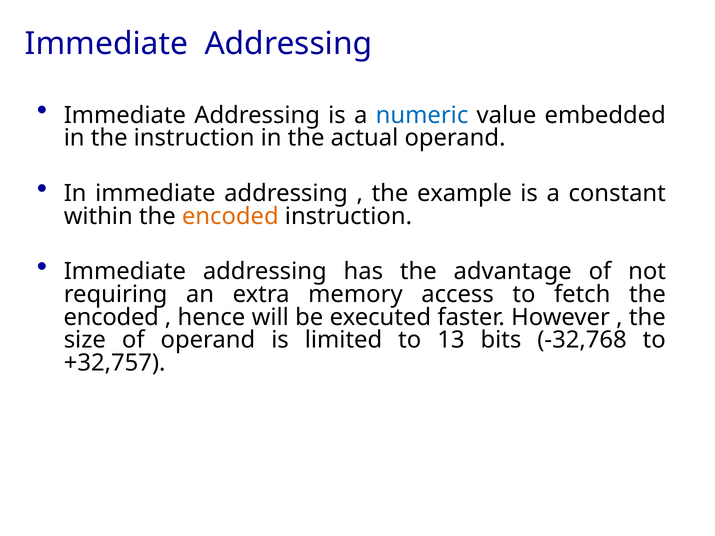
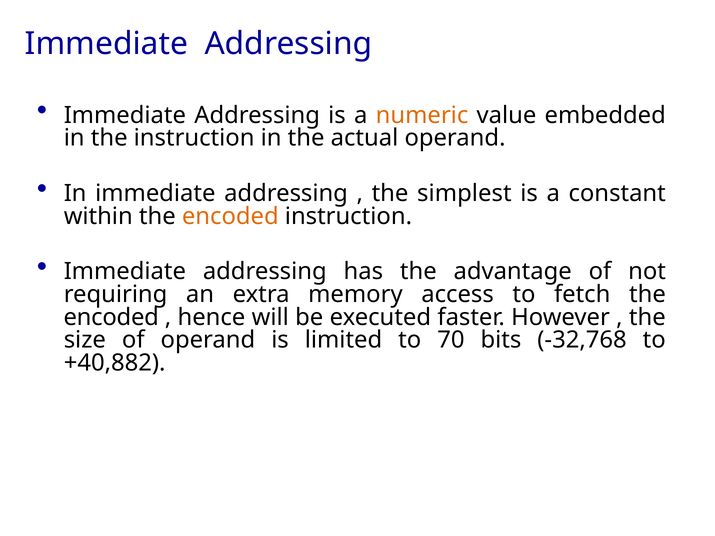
numeric colour: blue -> orange
example: example -> simplest
13: 13 -> 70
+32,757: +32,757 -> +40,882
